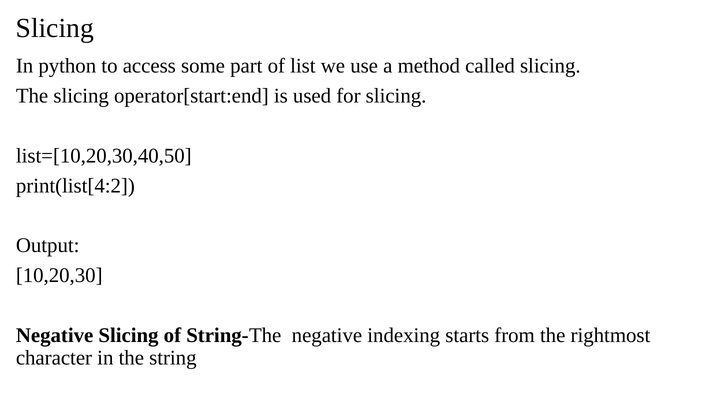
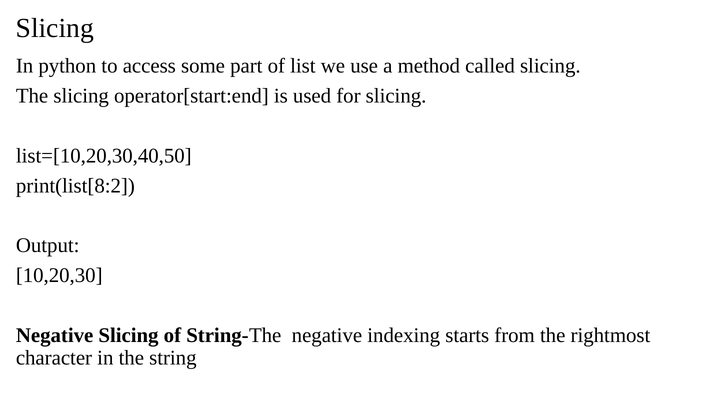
print(list[4:2: print(list[4:2 -> print(list[8:2
